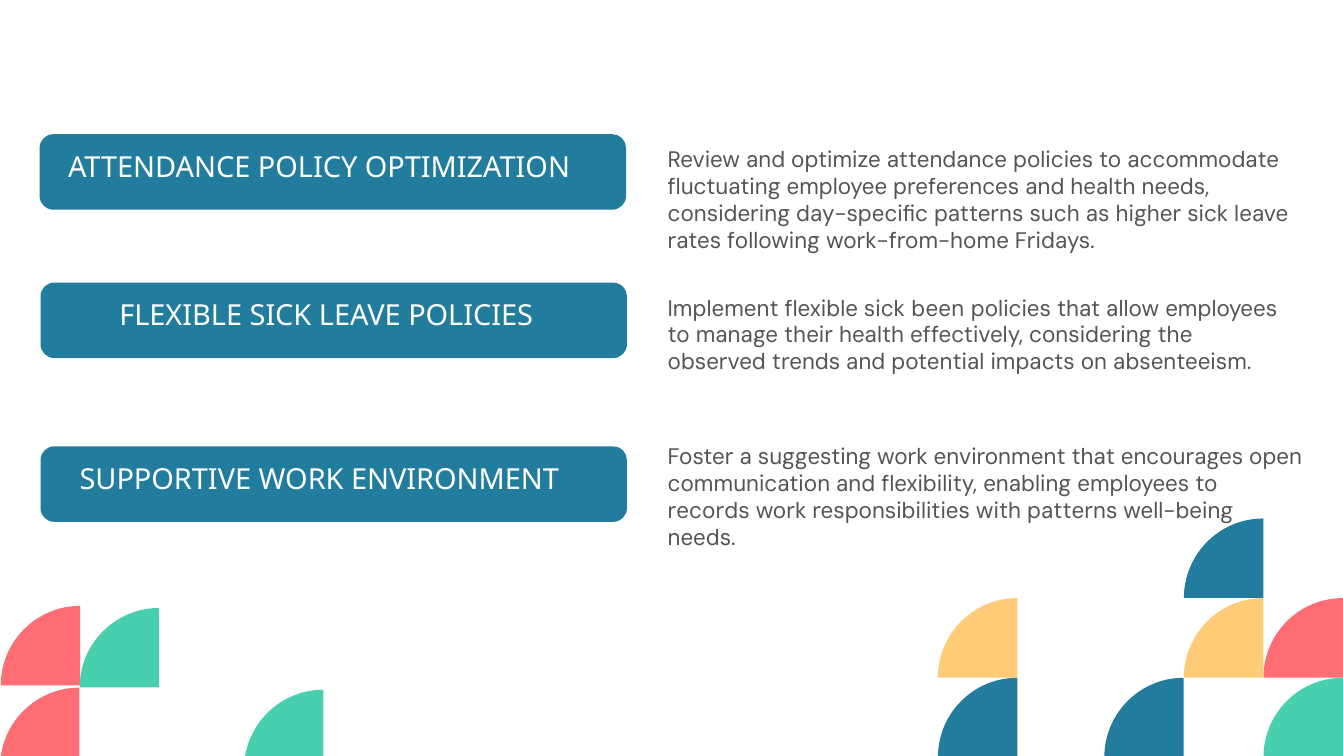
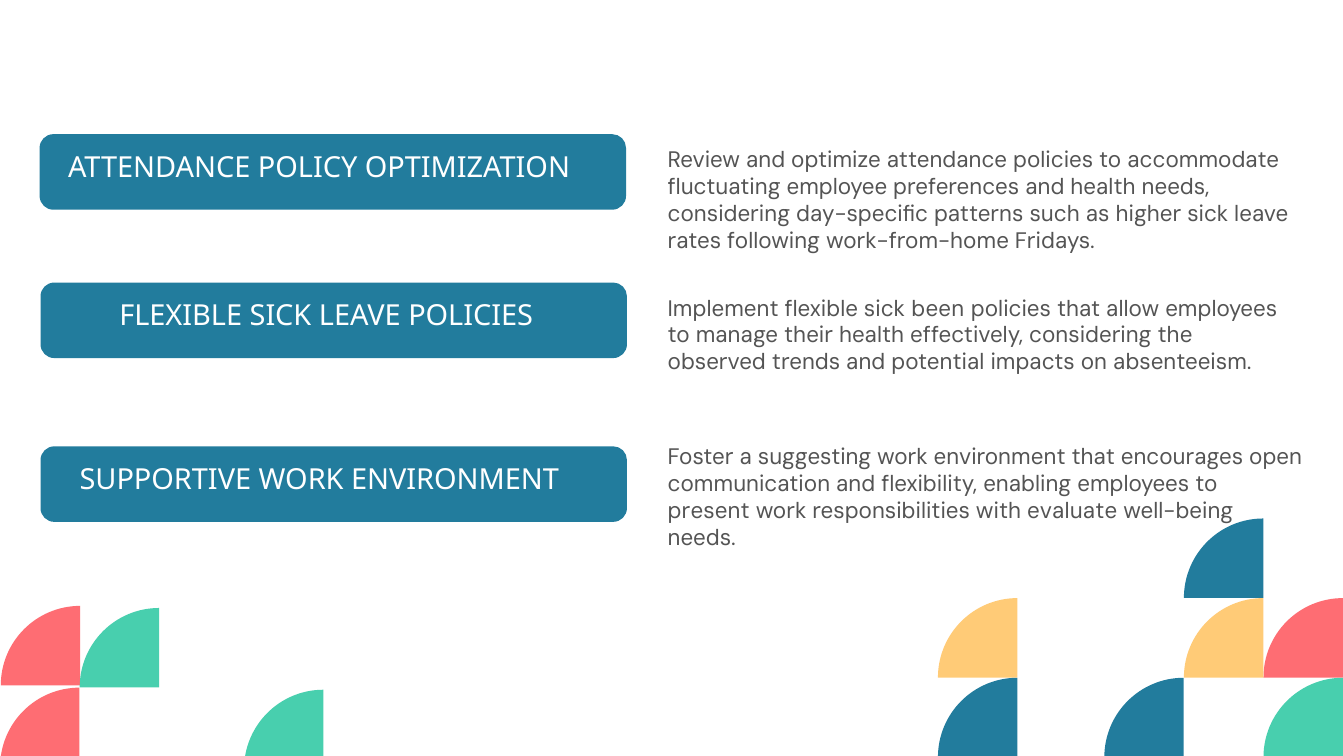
records: records -> present
with patterns: patterns -> evaluate
